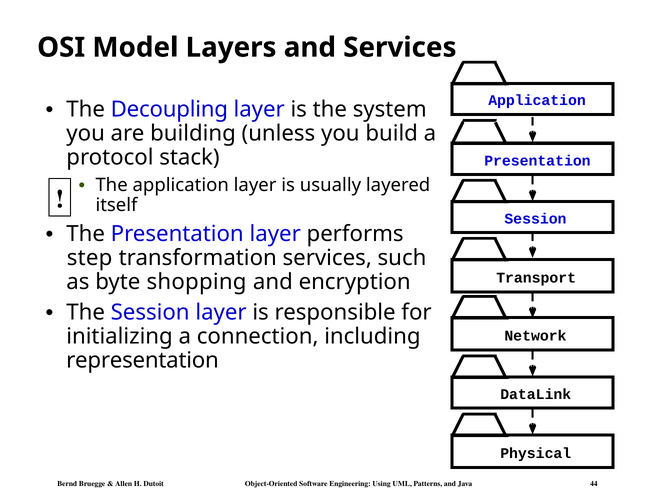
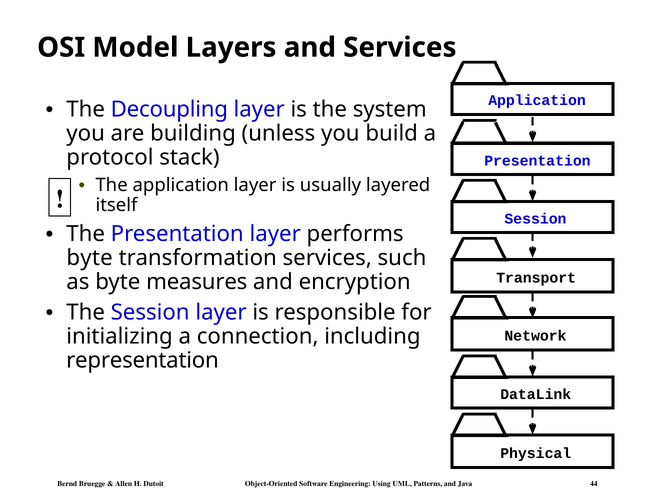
step at (90, 258): step -> byte
shopping: shopping -> measures
